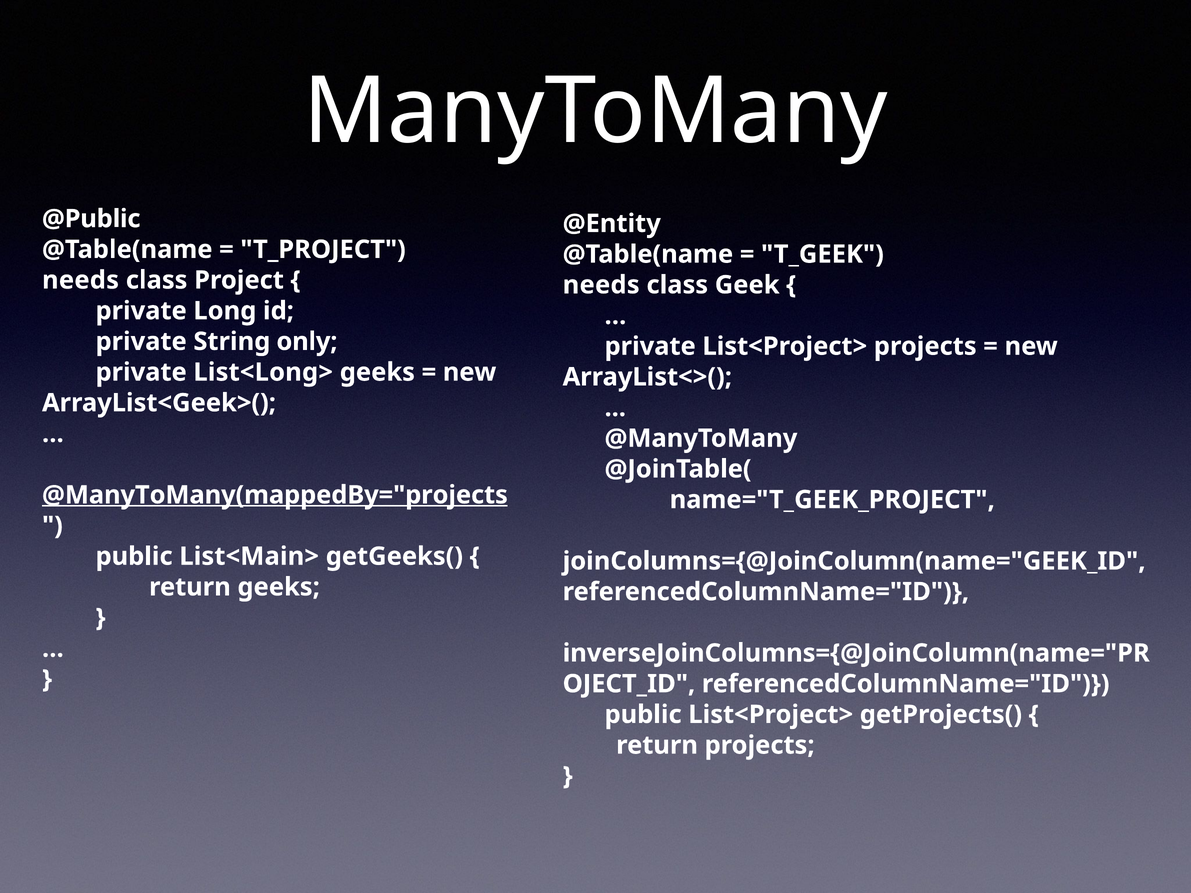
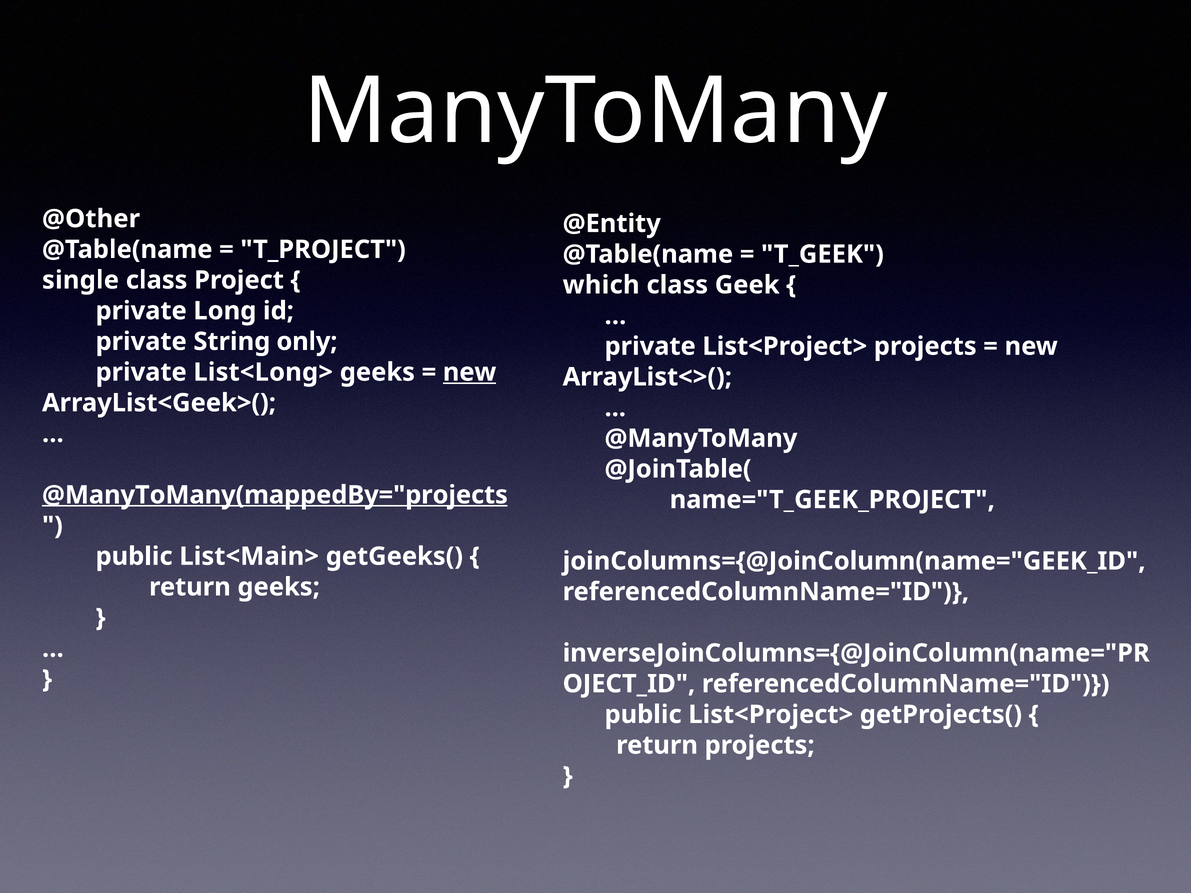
@Public: @Public -> @Other
needs at (80, 280): needs -> single
needs at (601, 285): needs -> which
new at (470, 372) underline: none -> present
